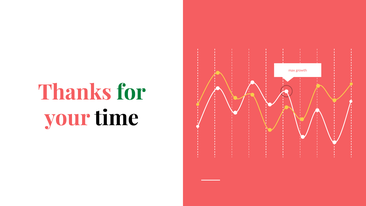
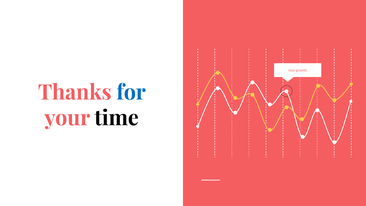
for colour: green -> blue
